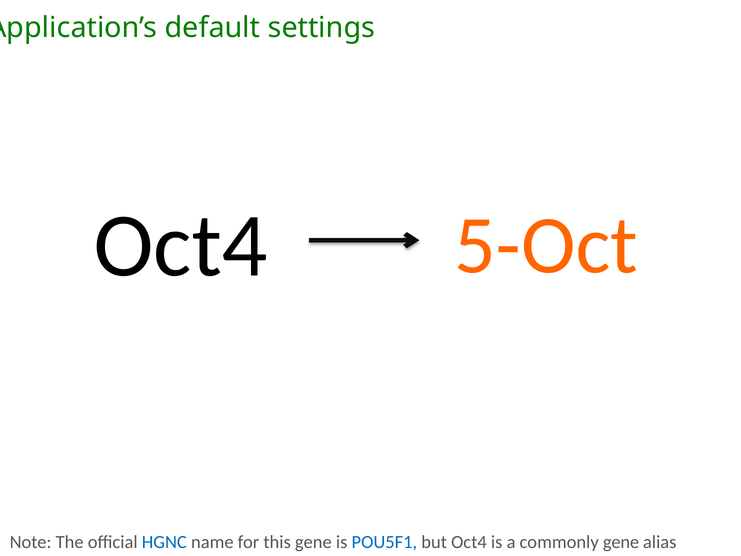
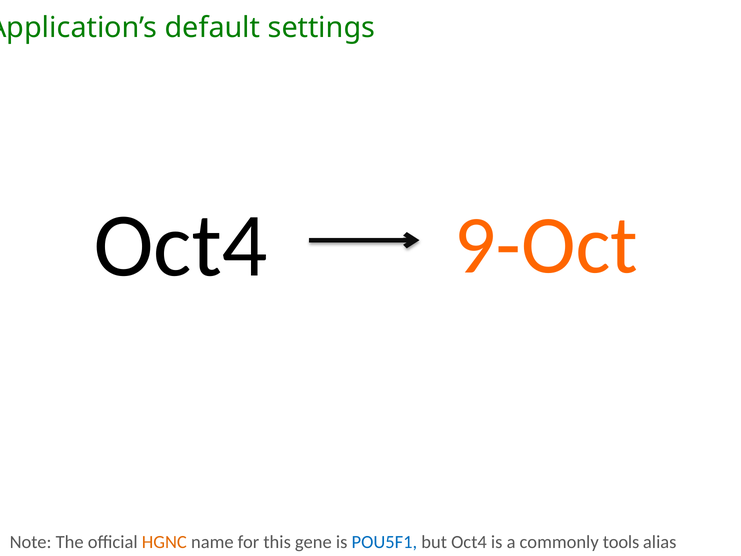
5-Oct: 5-Oct -> 9-Oct
HGNC colour: blue -> orange
commonly gene: gene -> tools
